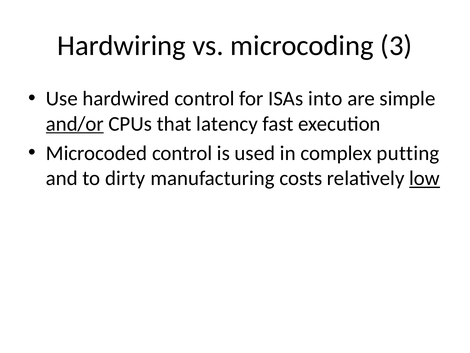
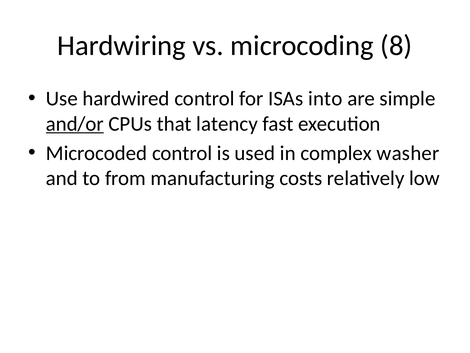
3: 3 -> 8
putting: putting -> washer
dirty: dirty -> from
low underline: present -> none
